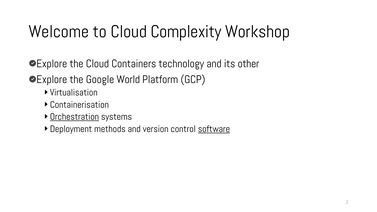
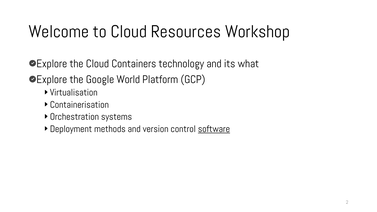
Complexity: Complexity -> Resources
other: other -> what
Orchestration underline: present -> none
